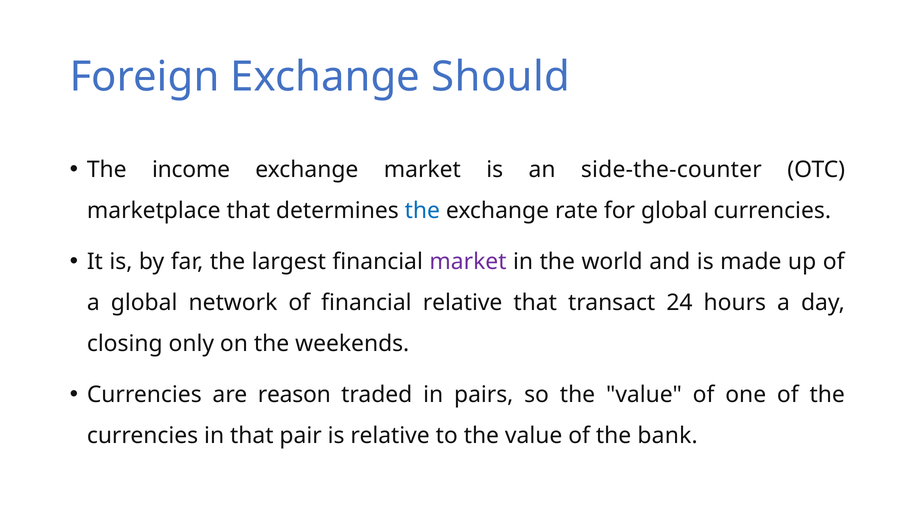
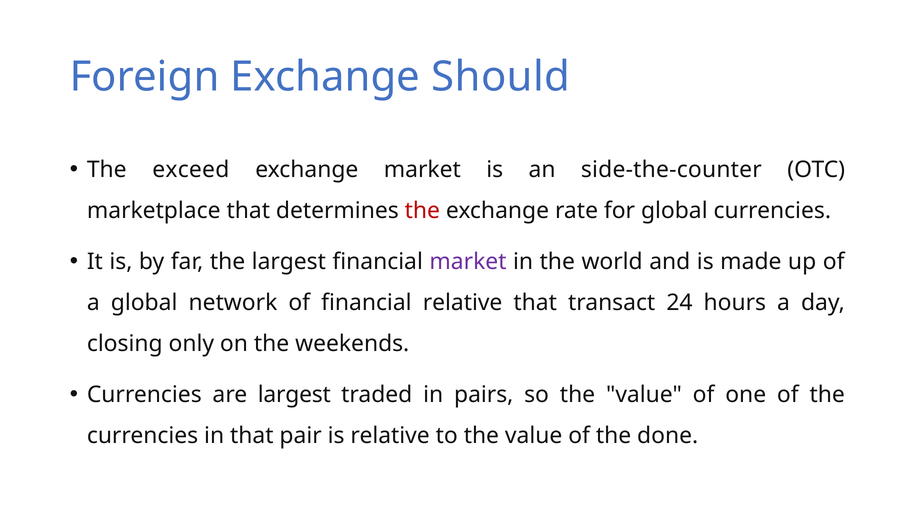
income: income -> exceed
the at (422, 211) colour: blue -> red
are reason: reason -> largest
bank: bank -> done
